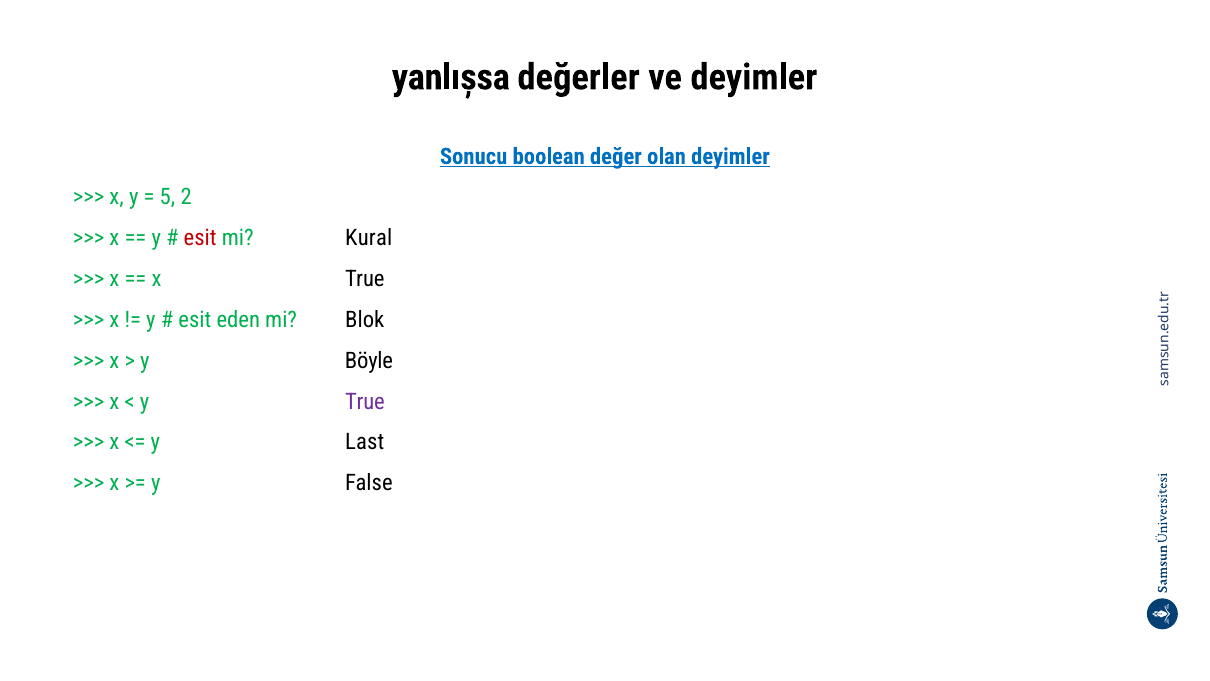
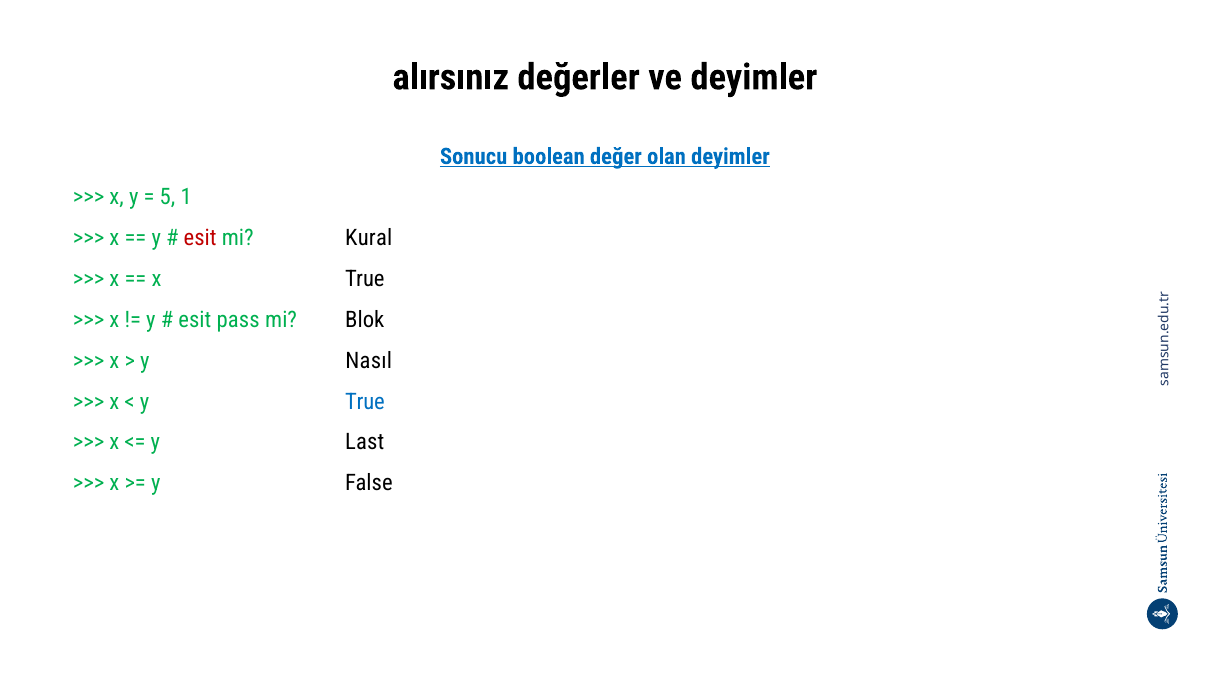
yanlıșsa: yanlıșsa -> alırsınız
2: 2 -> 1
eden: eden -> pass
Böyle: Böyle -> Nasıl
True at (365, 401) colour: purple -> blue
